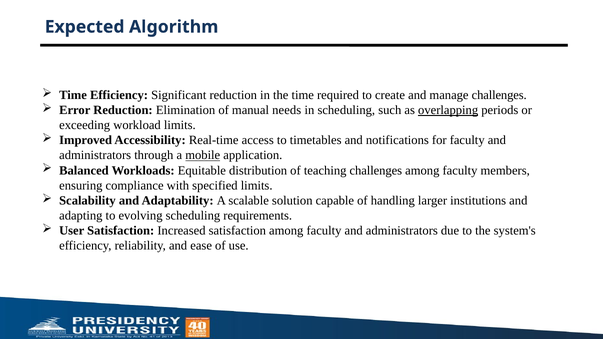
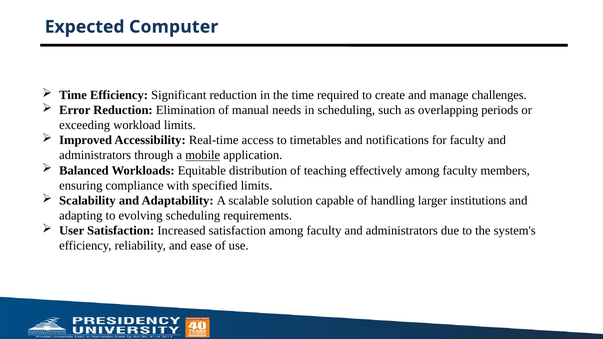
Algorithm: Algorithm -> Computer
overlapping underline: present -> none
teaching challenges: challenges -> effectively
